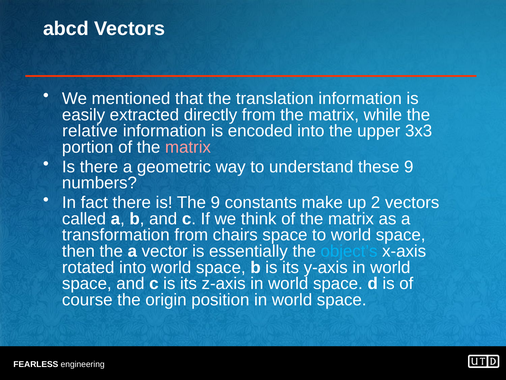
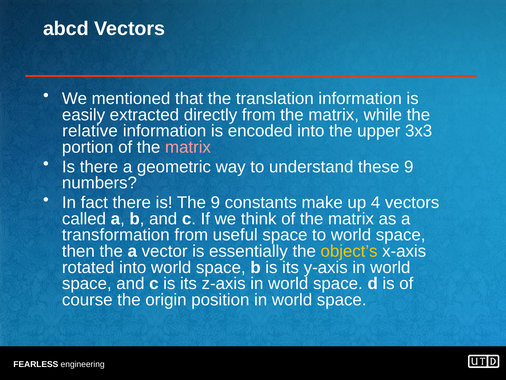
2: 2 -> 4
chairs: chairs -> useful
object’s colour: light blue -> yellow
